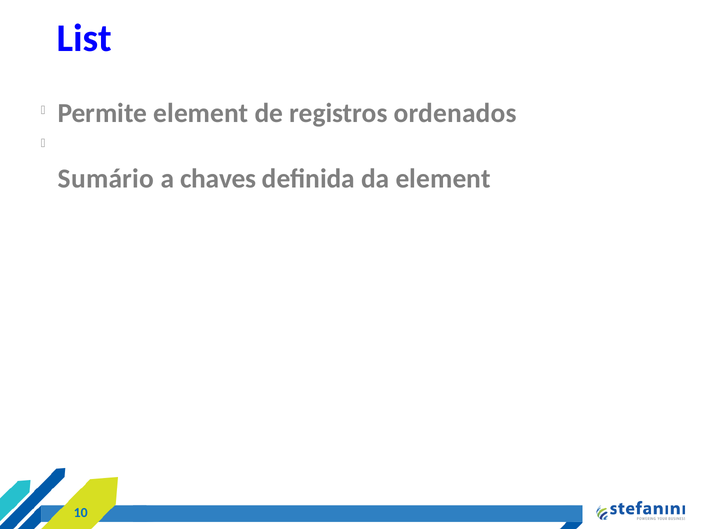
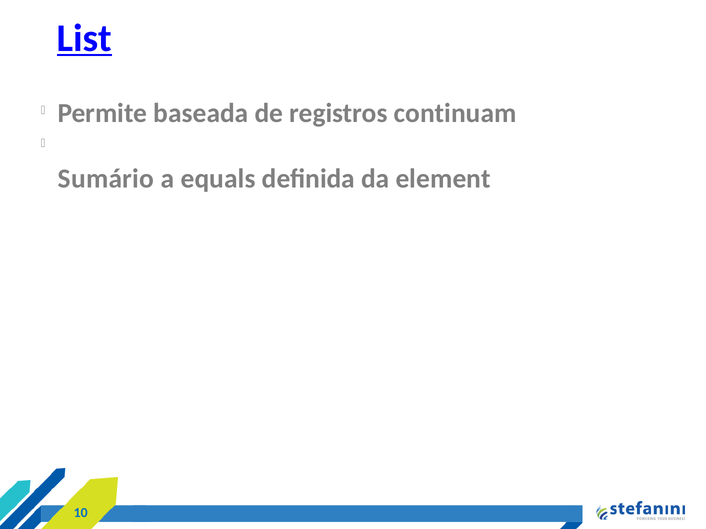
List underline: none -> present
Permite element: element -> baseada
ordenados: ordenados -> continuam
chaves: chaves -> equals
